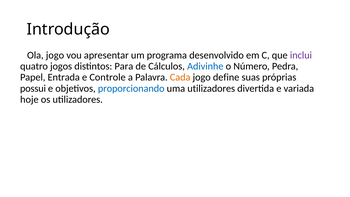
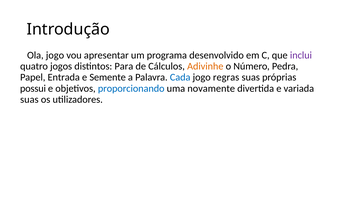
Adivinhe colour: blue -> orange
Controle: Controle -> Semente
Cada colour: orange -> blue
define: define -> regras
uma utilizadores: utilizadores -> novamente
hoje at (29, 99): hoje -> suas
